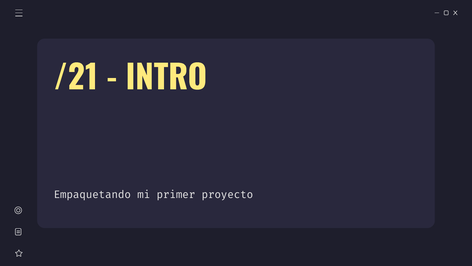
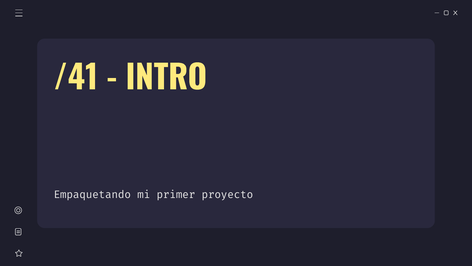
/21: /21 -> /41
